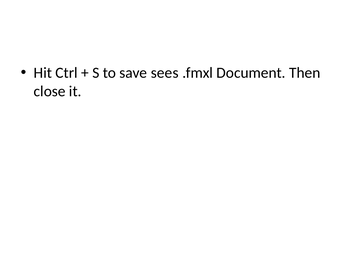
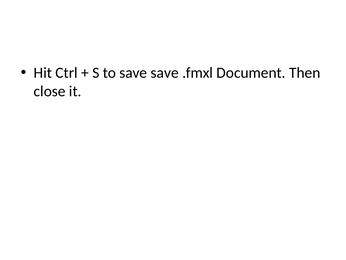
save sees: sees -> save
